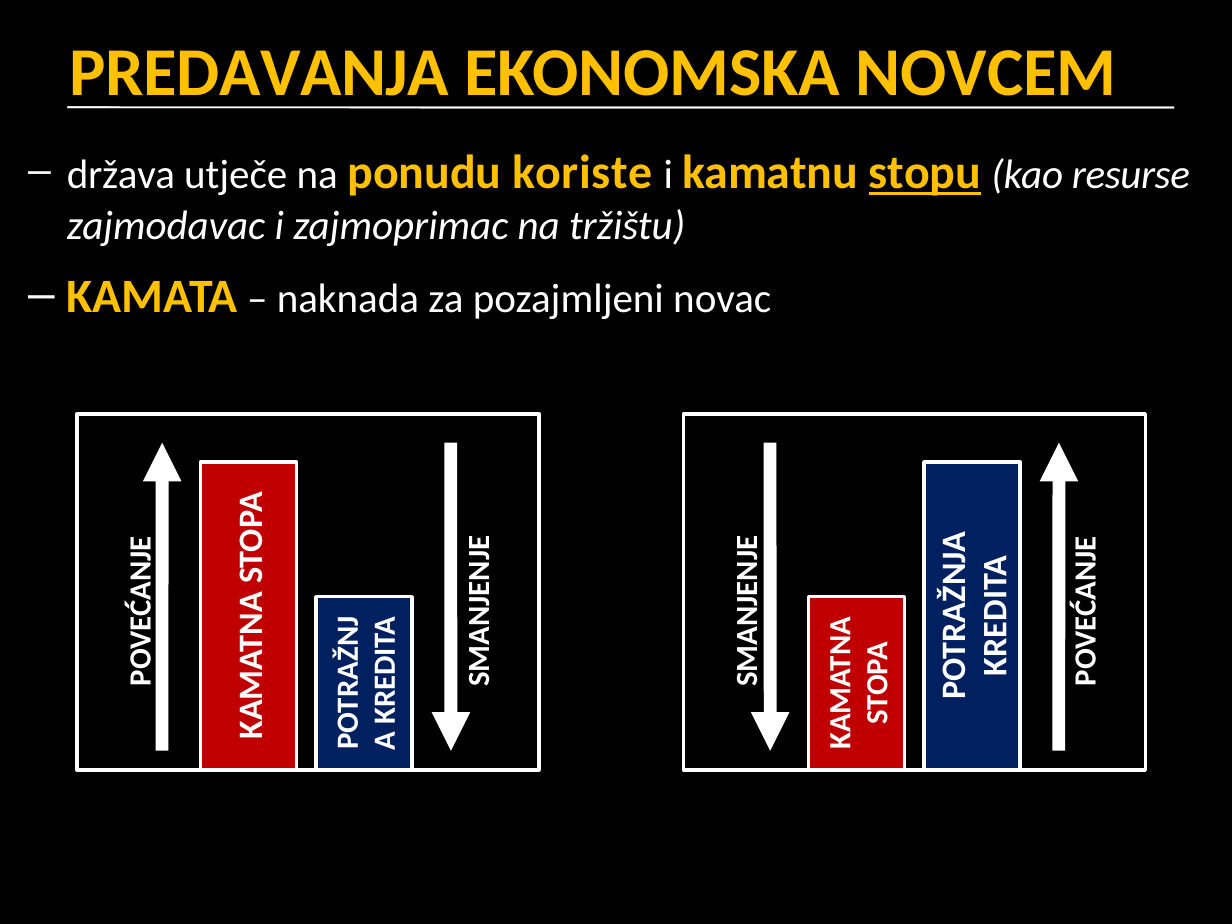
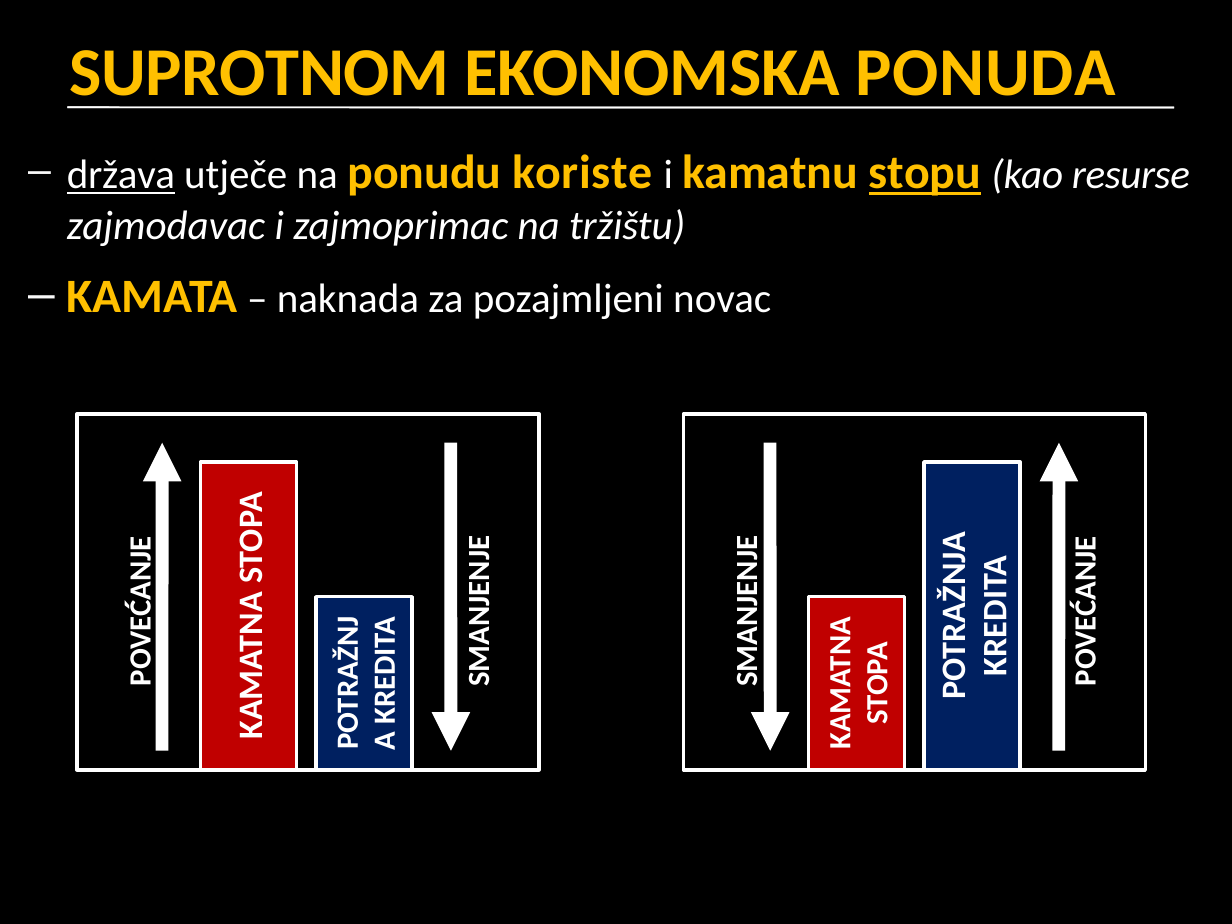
PREDAVANJA: PREDAVANJA -> SUPROTNOM
NOVCEM: NOVCEM -> PONUDA
država underline: none -> present
